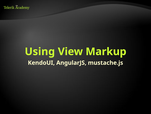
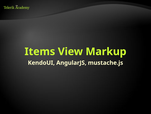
Using: Using -> Items
